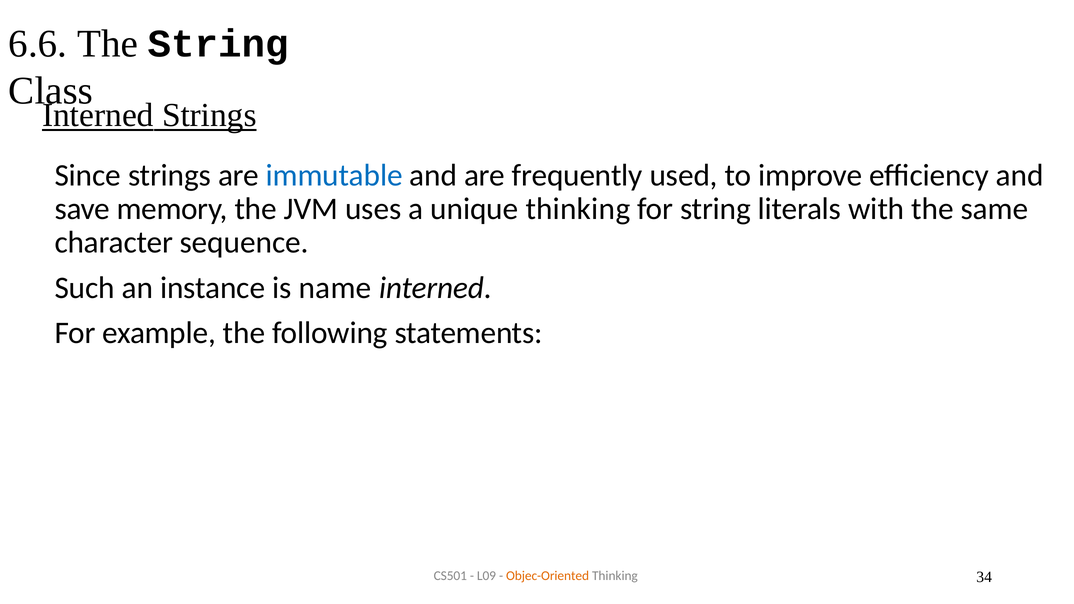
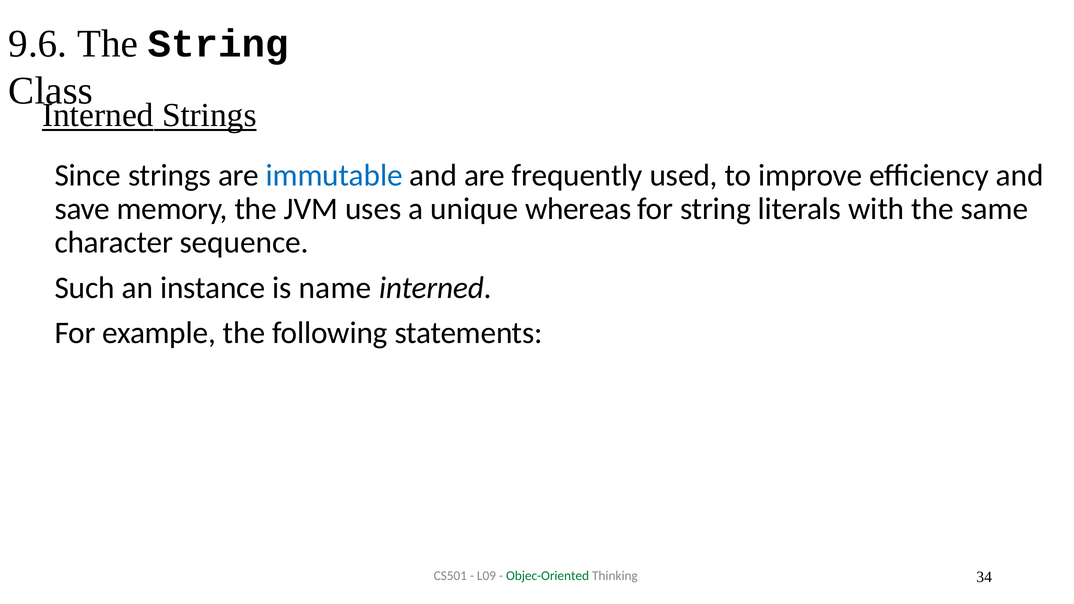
6.6: 6.6 -> 9.6
unique thinking: thinking -> whereas
Objec-Oriented colour: orange -> green
